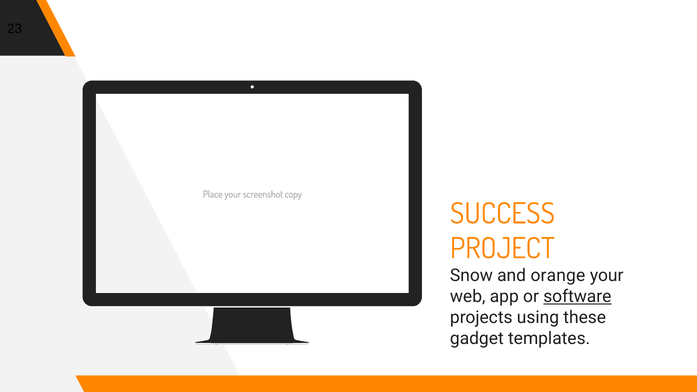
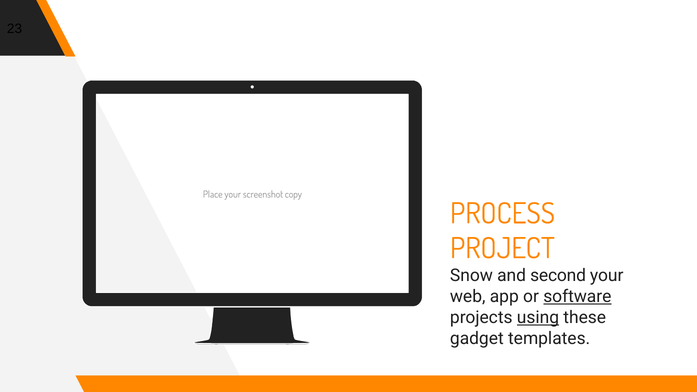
SUCCESS: SUCCESS -> PROCESS
orange: orange -> second
using underline: none -> present
